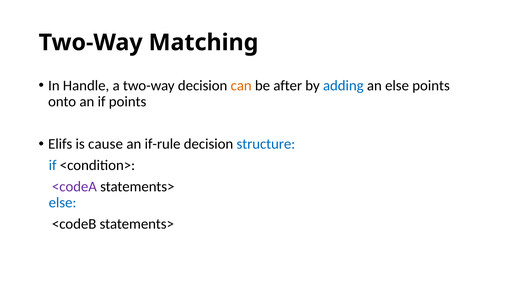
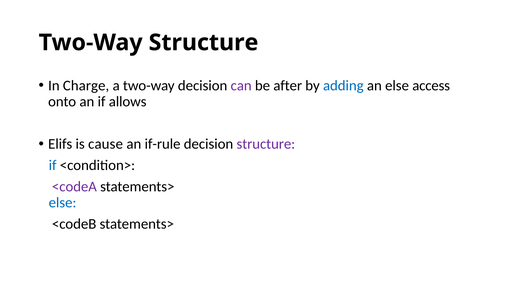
Two-Way Matching: Matching -> Structure
Handle: Handle -> Charge
can colour: orange -> purple
else points: points -> access
if points: points -> allows
structure at (266, 144) colour: blue -> purple
